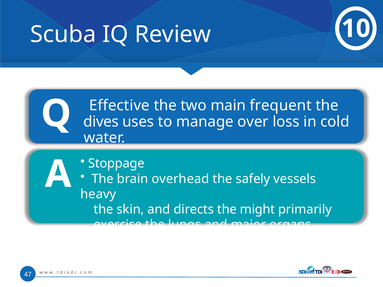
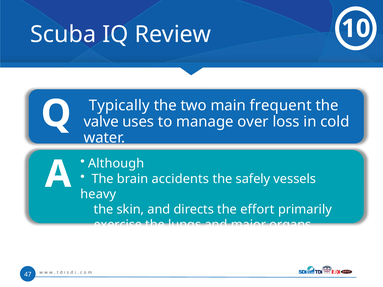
Effective: Effective -> Typically
dives: dives -> valve
Stoppage: Stoppage -> Although
overhead: overhead -> accidents
might: might -> effort
